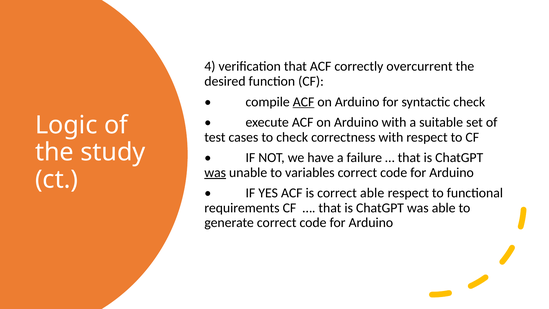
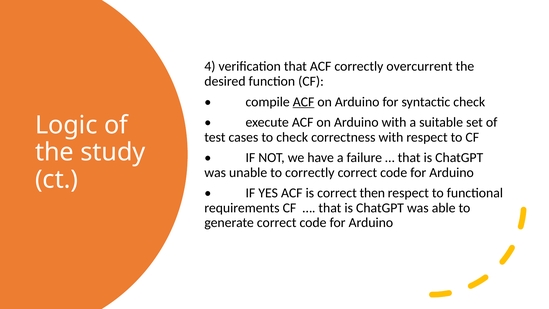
was at (215, 172) underline: present -> none
to variables: variables -> correctly
correct able: able -> then
